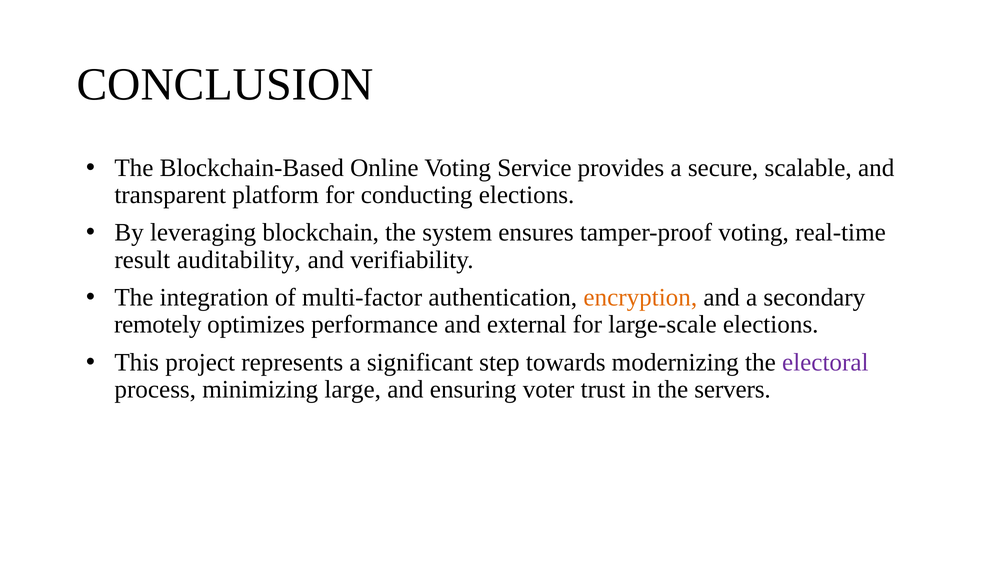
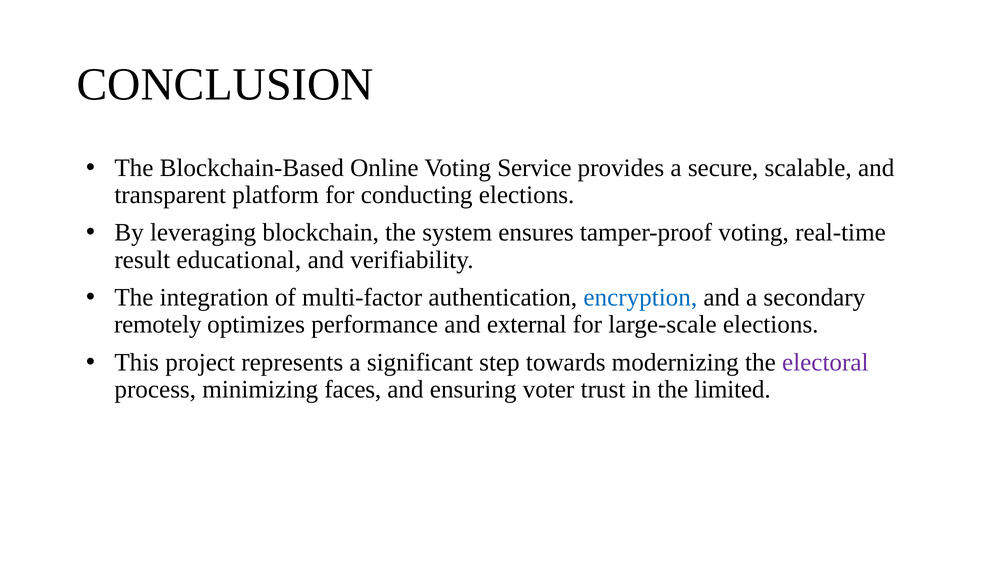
auditability: auditability -> educational
encryption colour: orange -> blue
large: large -> faces
servers: servers -> limited
